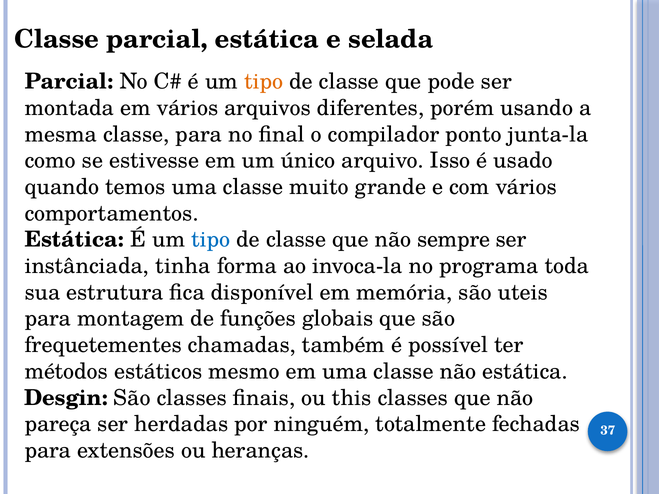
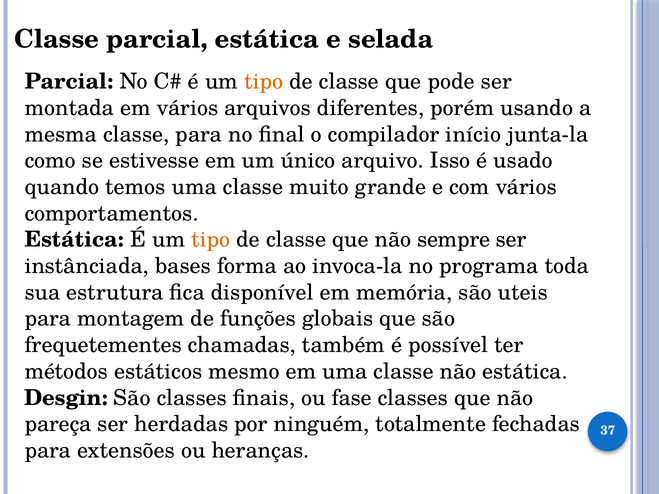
ponto: ponto -> início
tipo at (211, 240) colour: blue -> orange
tinha: tinha -> bases
this: this -> fase
